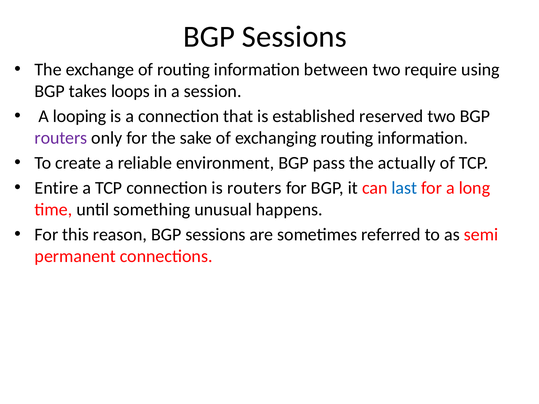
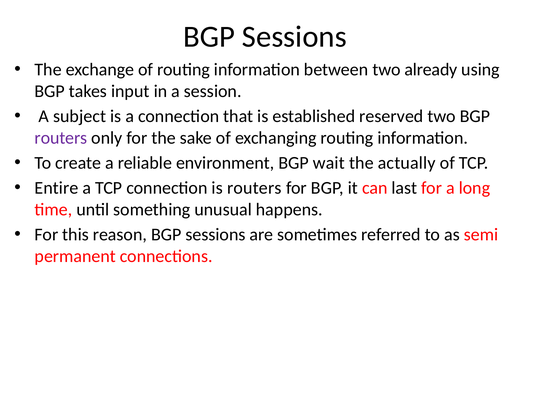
require: require -> already
loops: loops -> input
looping: looping -> subject
pass: pass -> wait
last colour: blue -> black
